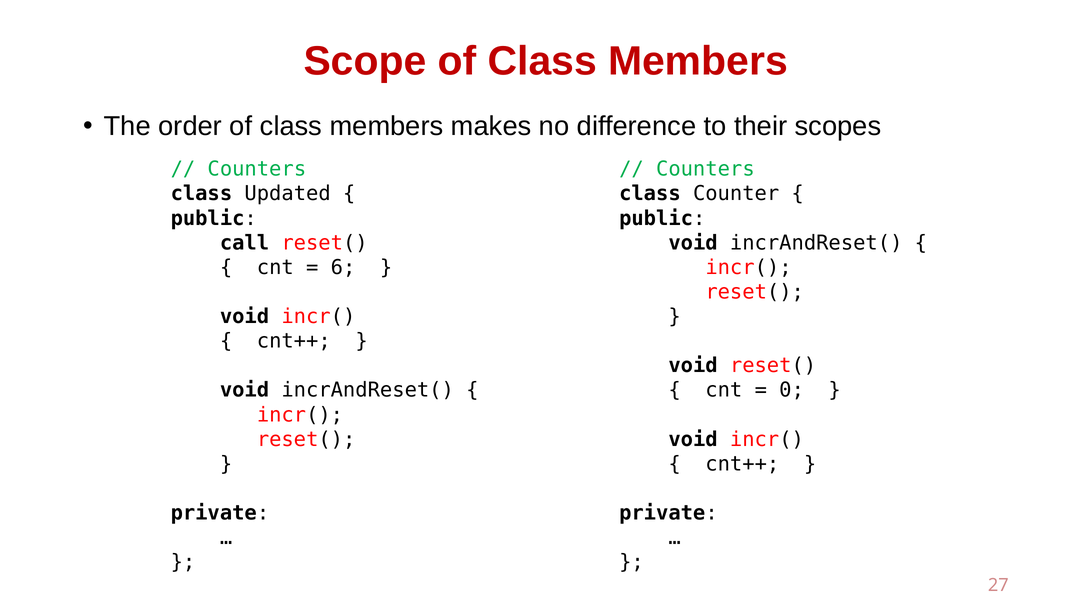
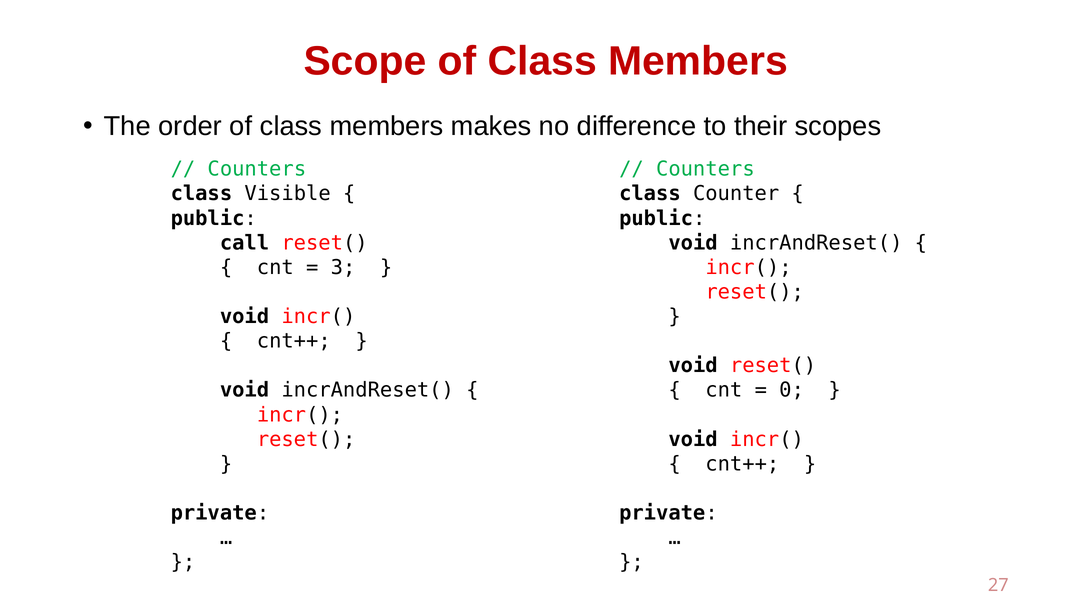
Updated: Updated -> Visible
6: 6 -> 3
